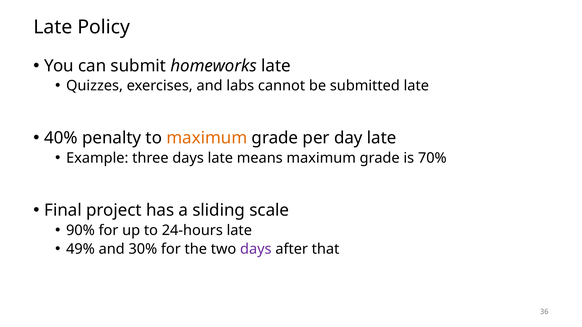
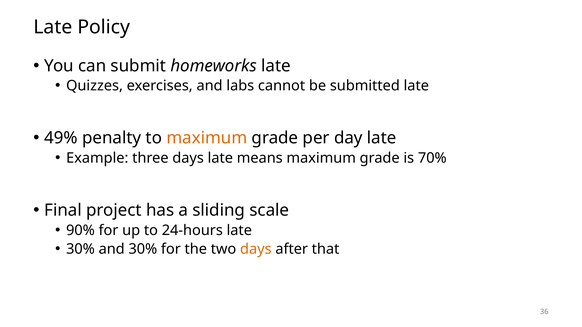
40%: 40% -> 49%
49% at (80, 249): 49% -> 30%
days at (256, 249) colour: purple -> orange
